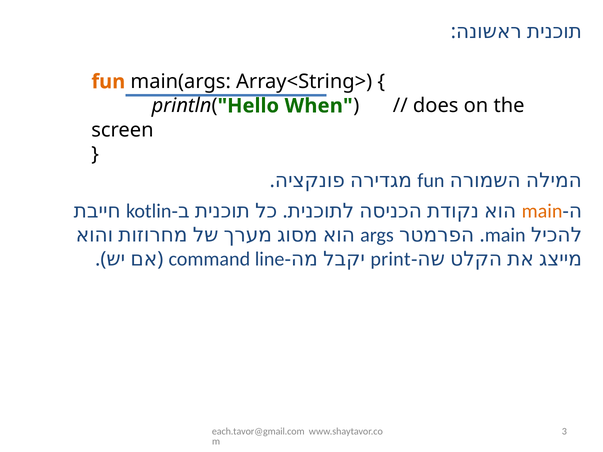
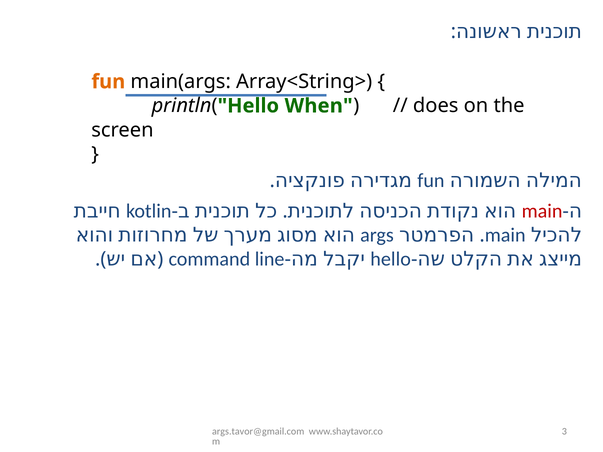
main at (542, 211) colour: orange -> red
print at (391, 259): print -> hello
each.tavor@gmail.com: each.tavor@gmail.com -> args.tavor@gmail.com
